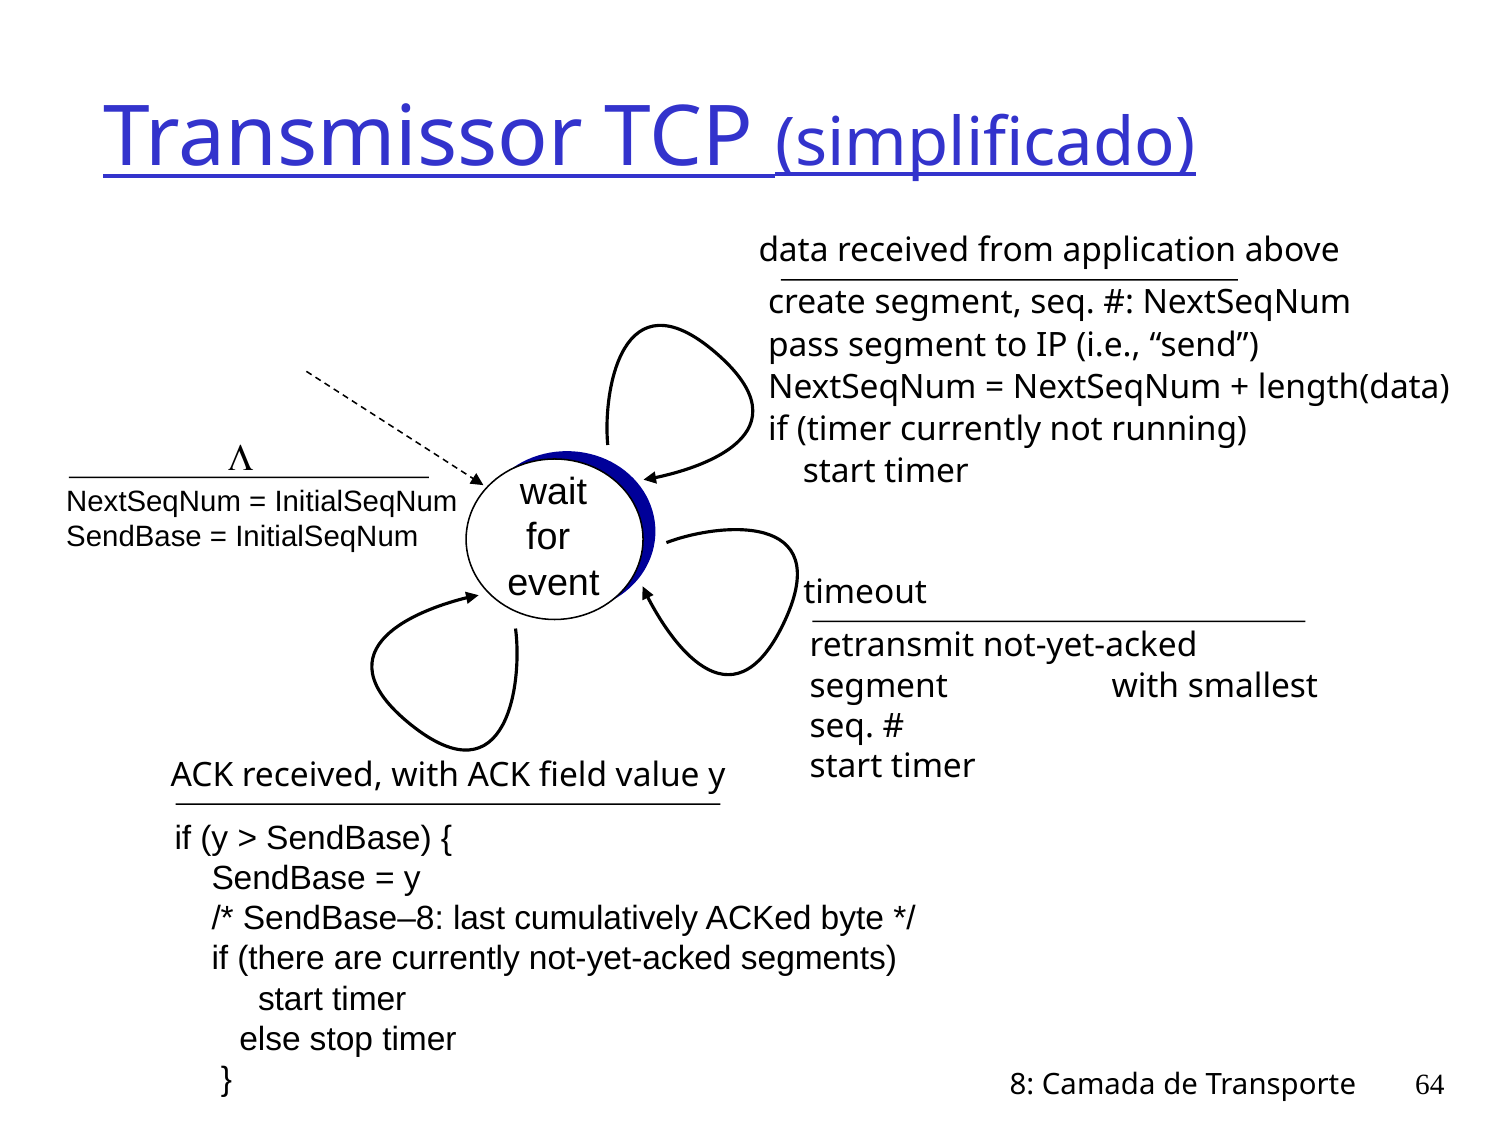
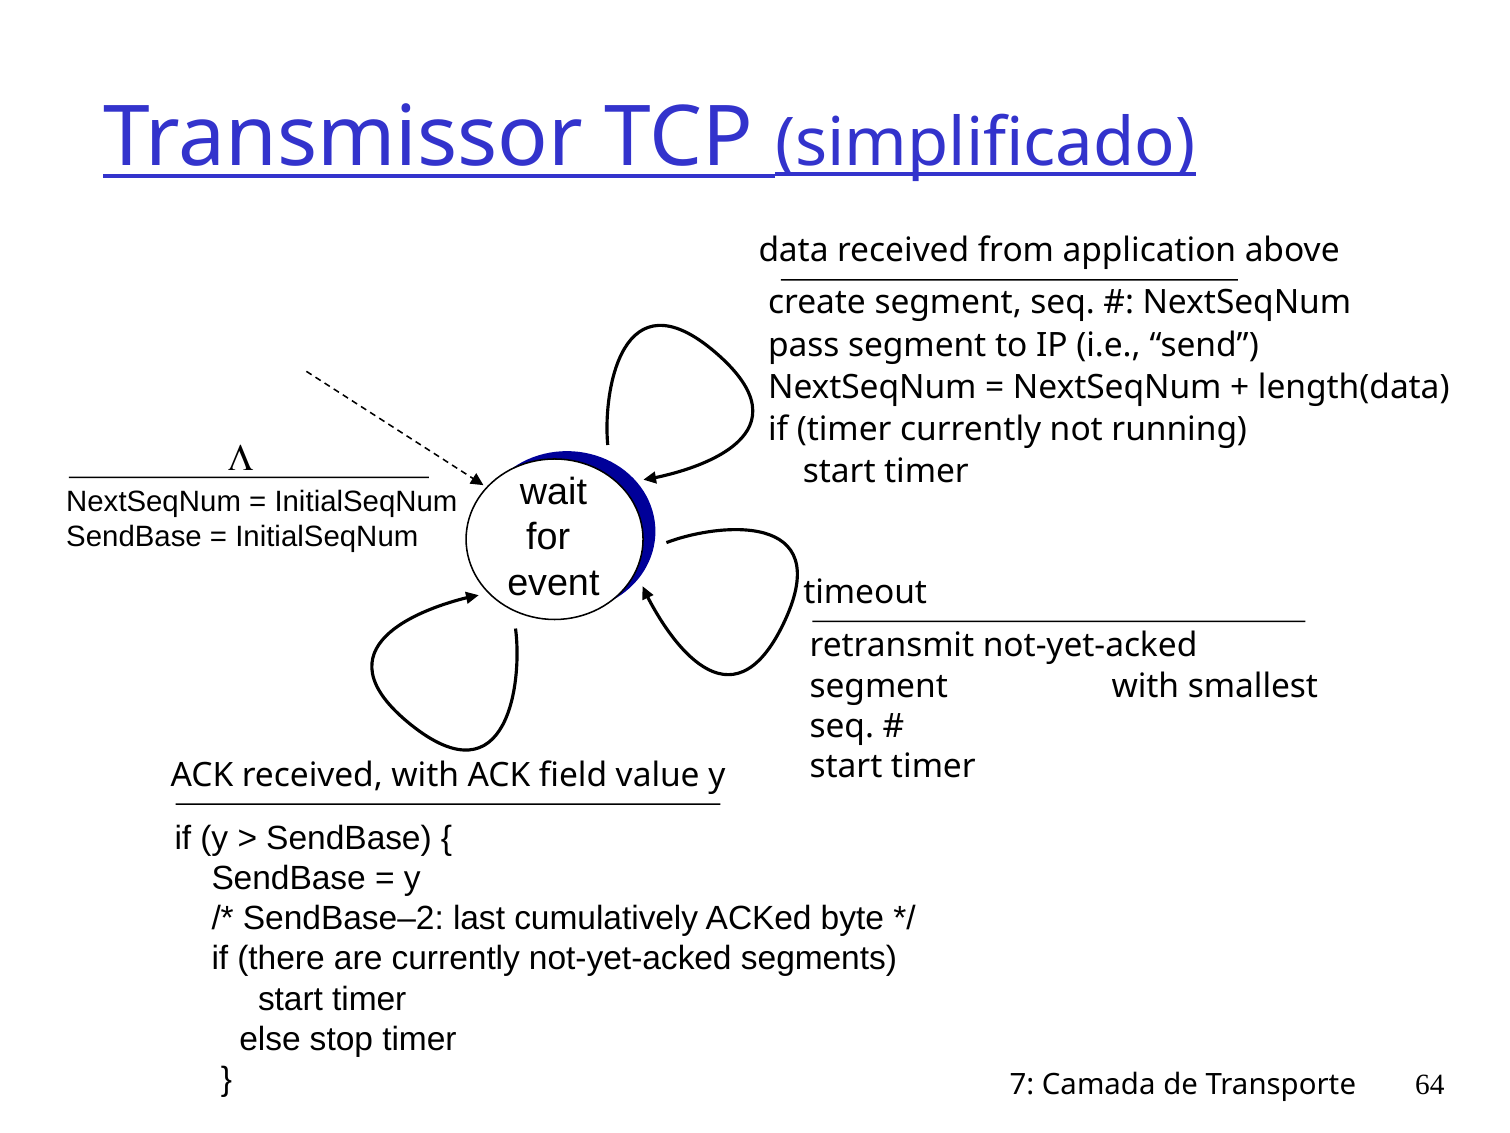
SendBase–8: SendBase–8 -> SendBase–2
8: 8 -> 7
